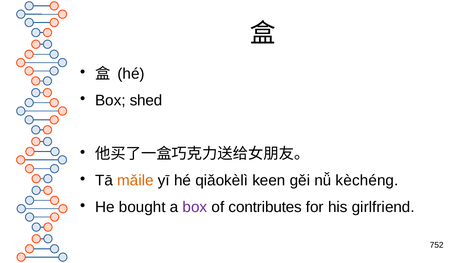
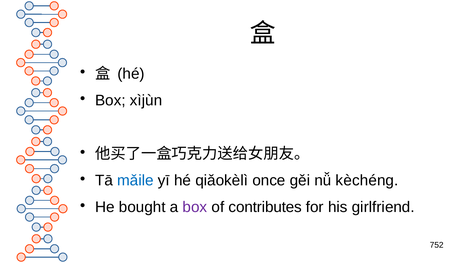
shed: shed -> xìjùn
mǎile colour: orange -> blue
keen: keen -> once
